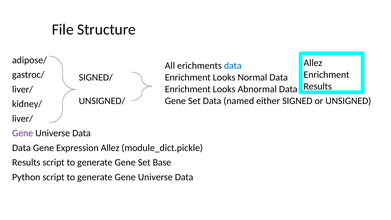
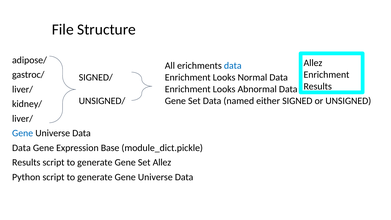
Gene at (23, 133) colour: purple -> blue
Expression Allez: Allez -> Base
Set Base: Base -> Allez
